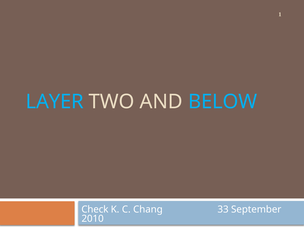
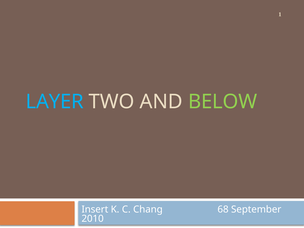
BELOW colour: light blue -> light green
Check: Check -> Insert
33: 33 -> 68
